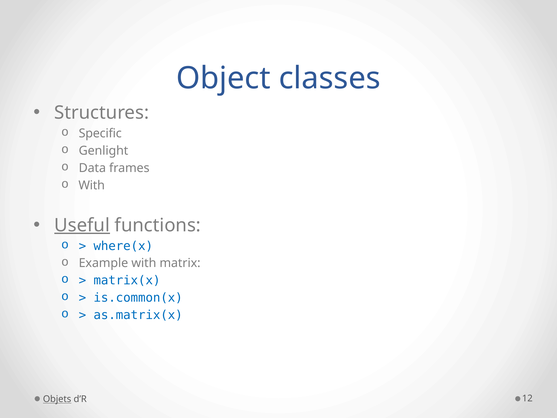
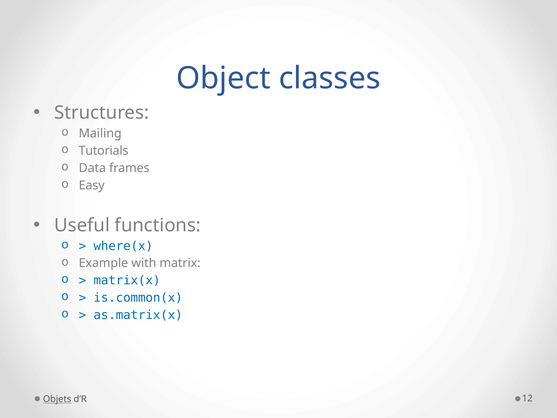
Specific: Specific -> Mailing
Genlight: Genlight -> Tutorials
With at (92, 185): With -> Easy
Useful underline: present -> none
